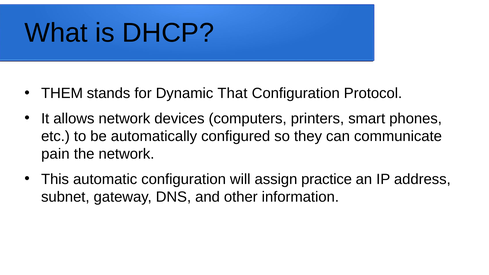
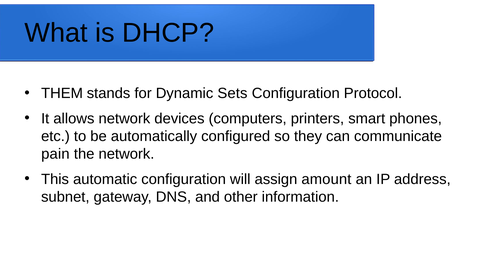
That: That -> Sets
practice: practice -> amount
